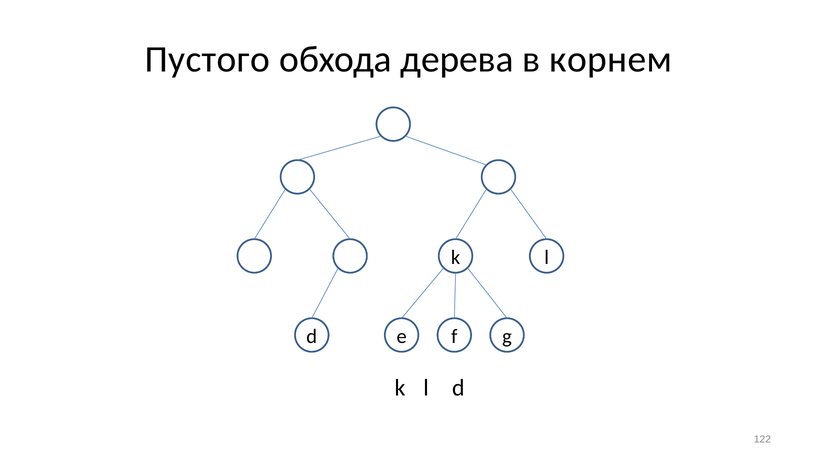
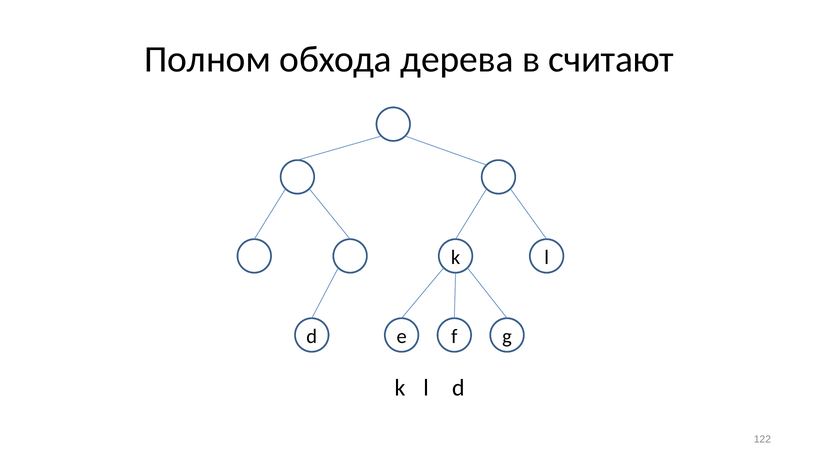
Пустого: Пустого -> Полном
корнем: корнем -> считают
